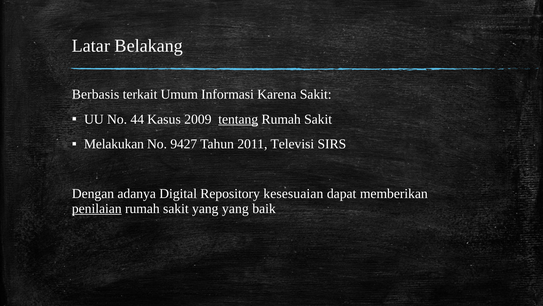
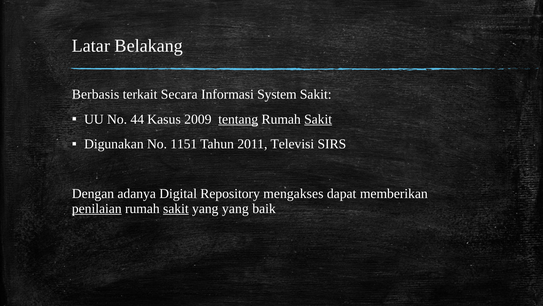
Umum: Umum -> Secara
Karena: Karena -> System
Sakit at (318, 119) underline: none -> present
Melakukan: Melakukan -> Digunakan
9427: 9427 -> 1151
kesesuaian: kesesuaian -> mengakses
sakit at (176, 208) underline: none -> present
